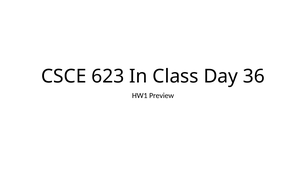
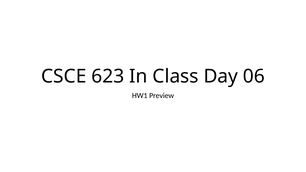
36: 36 -> 06
